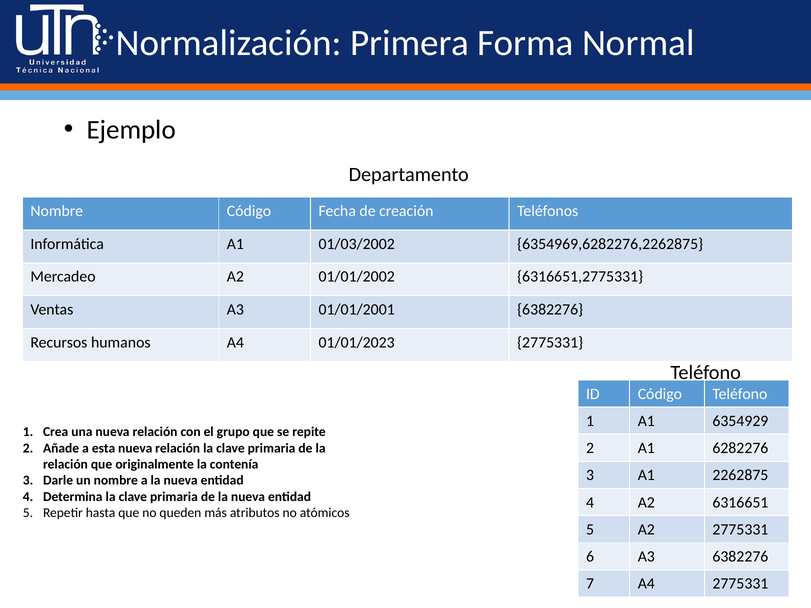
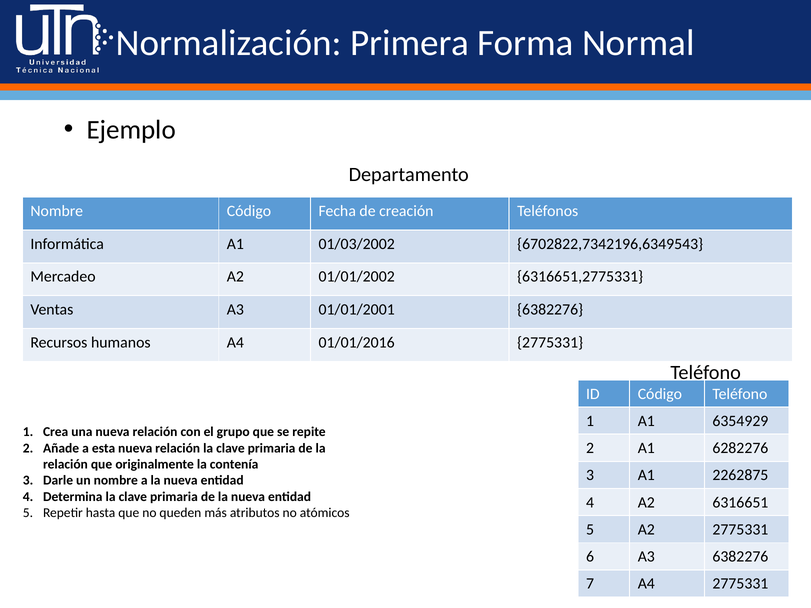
6354969,6282276,2262875: 6354969,6282276,2262875 -> 6702822,7342196,6349543
01/01/2023: 01/01/2023 -> 01/01/2016
